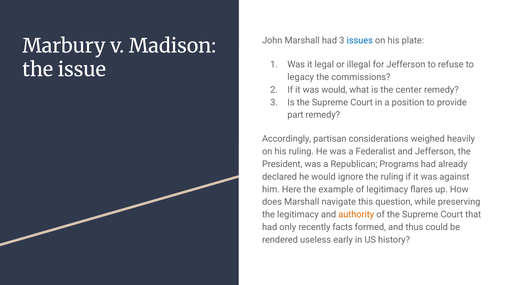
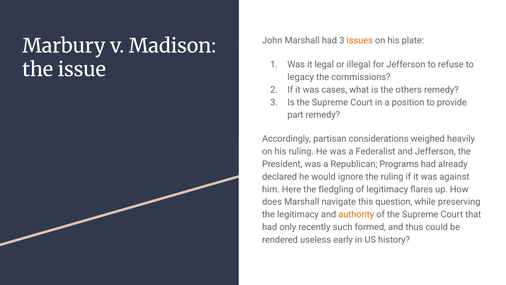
issues colour: blue -> orange
was would: would -> cases
center: center -> others
example: example -> fledgling
facts: facts -> such
